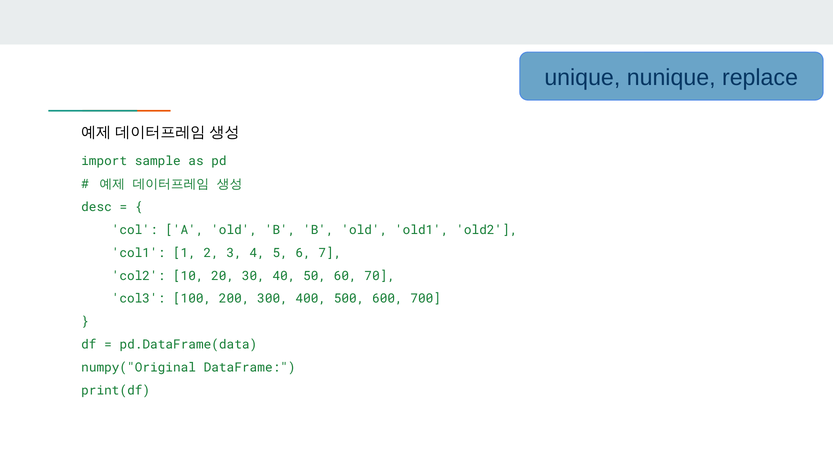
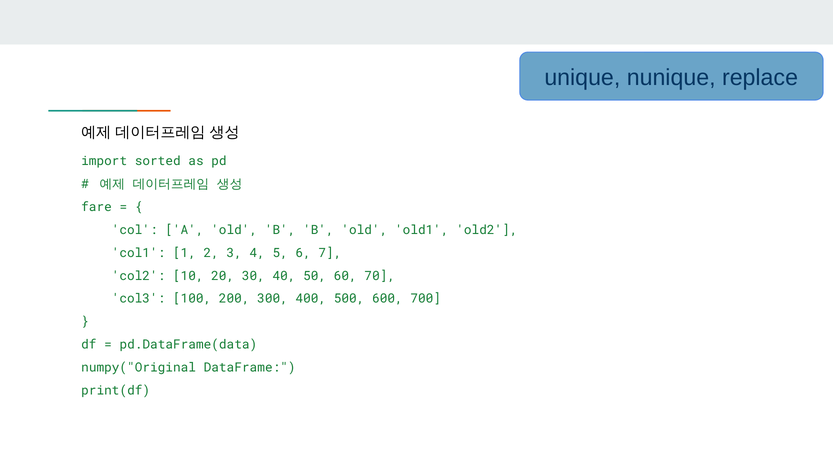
sample: sample -> sorted
desc: desc -> fare
